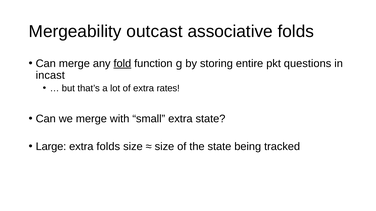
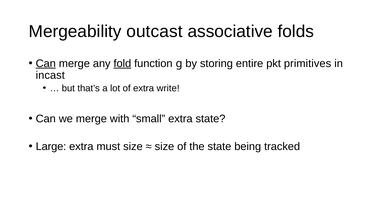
Can at (46, 64) underline: none -> present
questions: questions -> primitives
rates: rates -> write
extra folds: folds -> must
